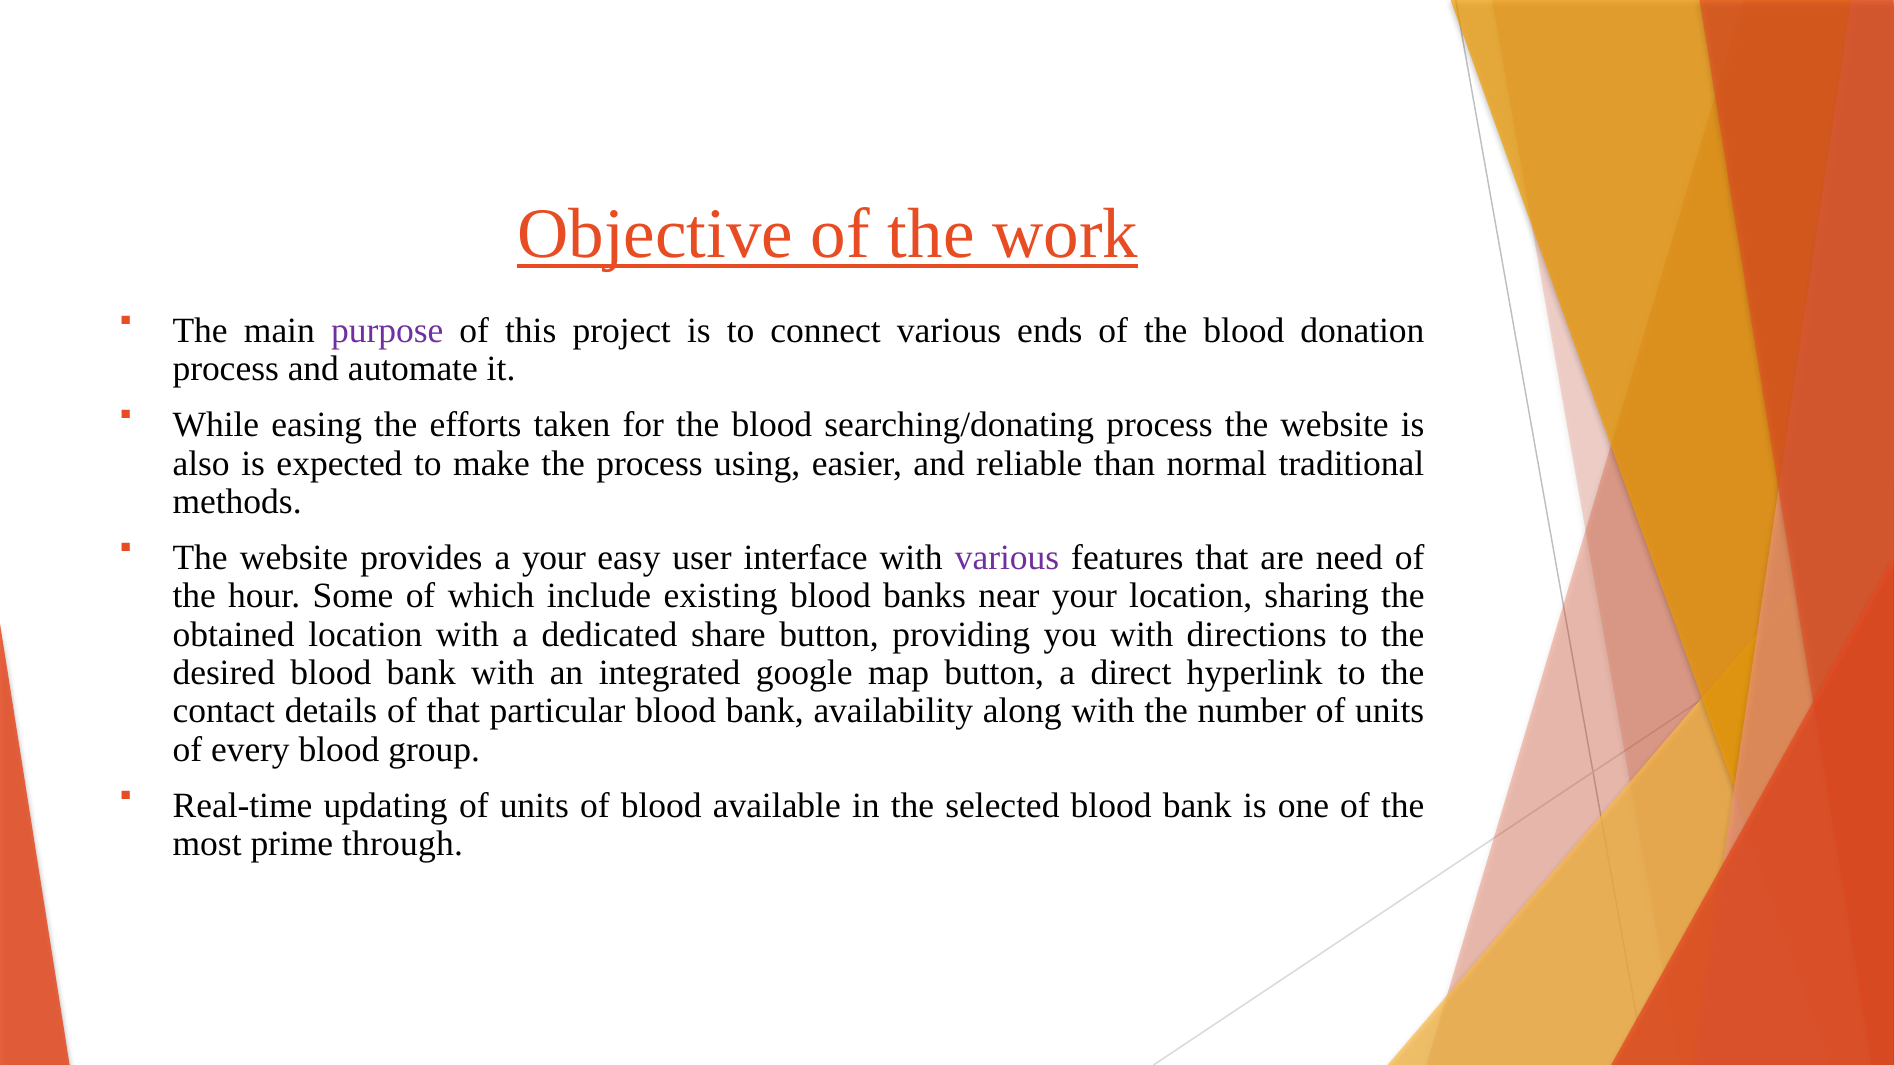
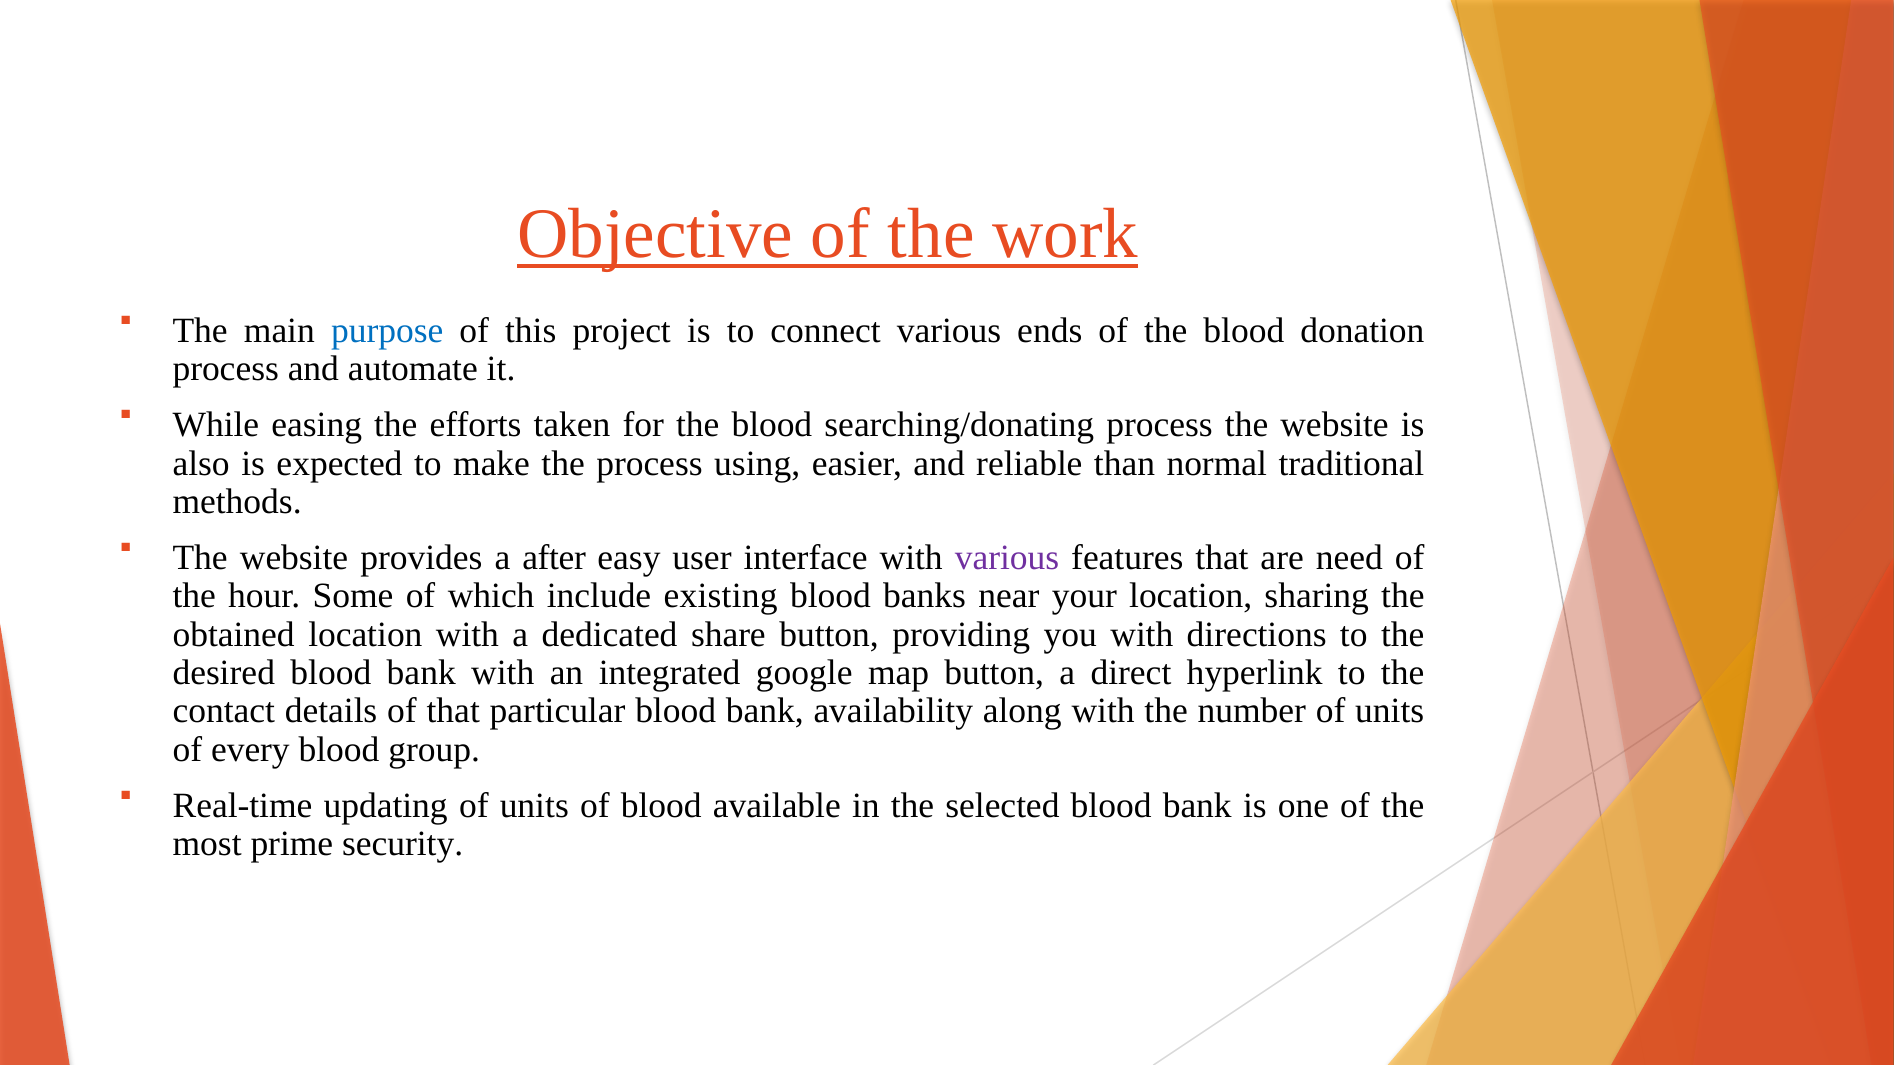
purpose colour: purple -> blue
a your: your -> after
through: through -> security
